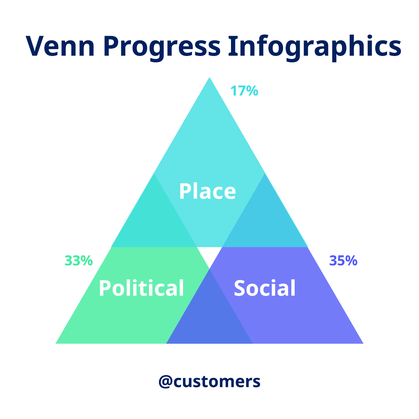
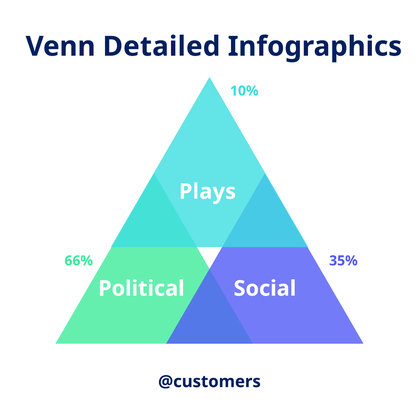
Progress: Progress -> Detailed
17%: 17% -> 10%
Place: Place -> Plays
33%: 33% -> 66%
